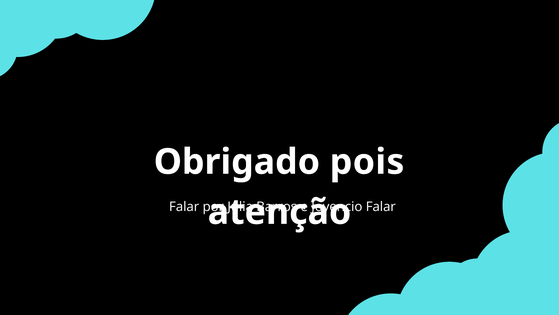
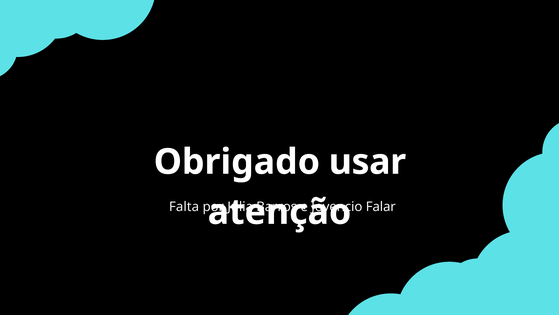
pois: pois -> usar
Falar at (184, 206): Falar -> Falta
